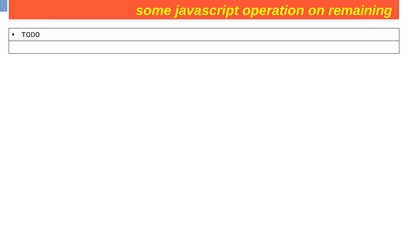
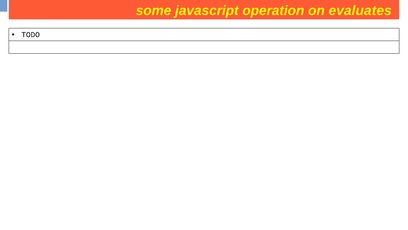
remaining: remaining -> evaluates
